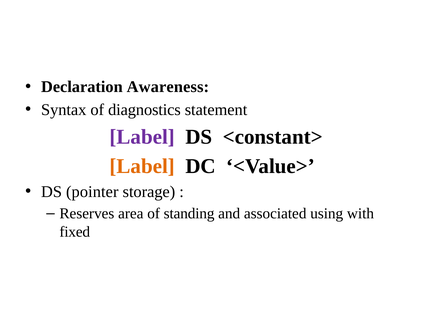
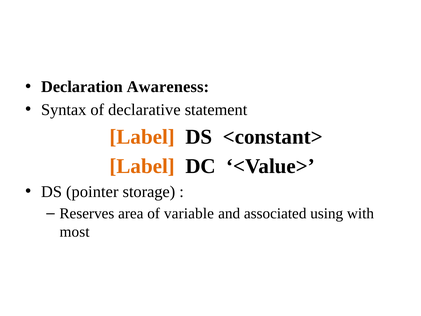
diagnostics: diagnostics -> declarative
Label at (142, 137) colour: purple -> orange
standing: standing -> variable
fixed: fixed -> most
